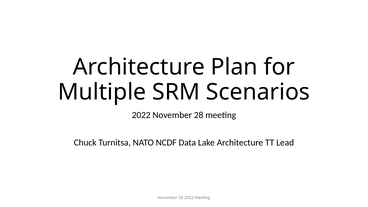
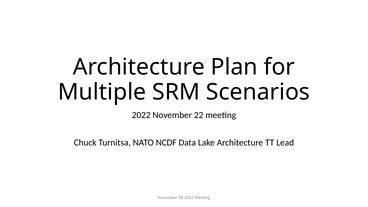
28: 28 -> 22
